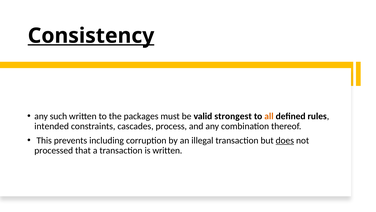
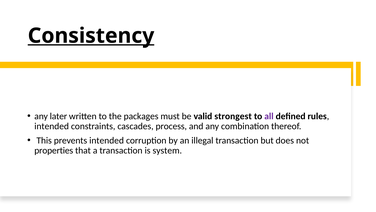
such: such -> later
all colour: orange -> purple
prevents including: including -> intended
does underline: present -> none
processed: processed -> properties
is written: written -> system
